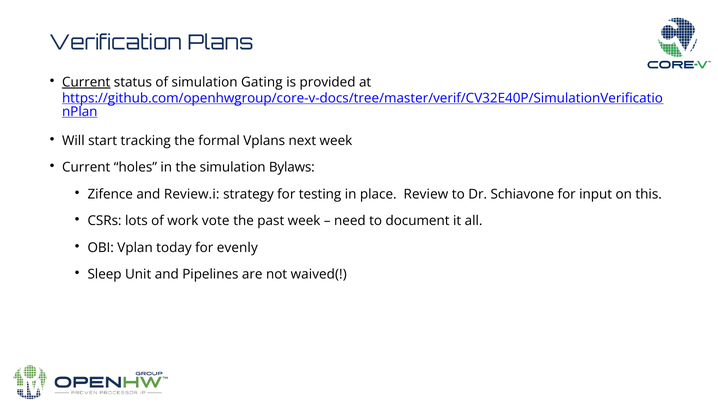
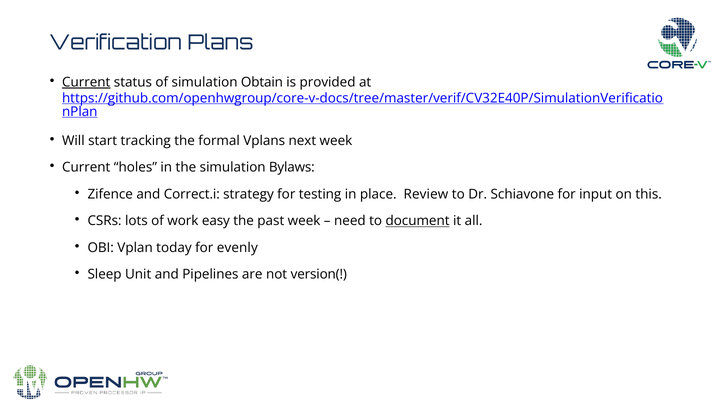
Gating: Gating -> Obtain
Review.i: Review.i -> Correct.i
vote: vote -> easy
document underline: none -> present
waived(: waived( -> version(
